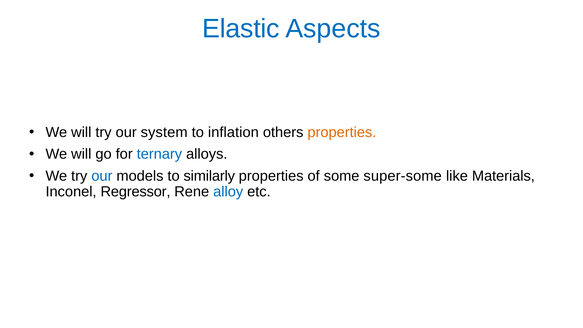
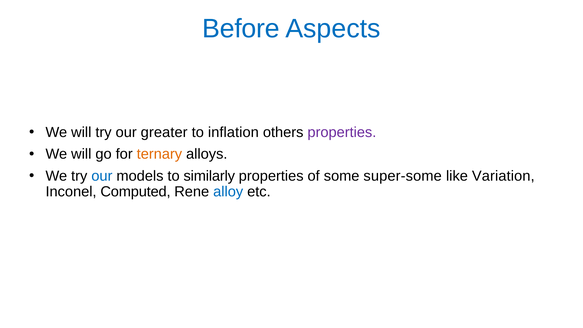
Elastic: Elastic -> Before
system: system -> greater
properties at (342, 132) colour: orange -> purple
ternary colour: blue -> orange
Materials: Materials -> Variation
Regressor: Regressor -> Computed
